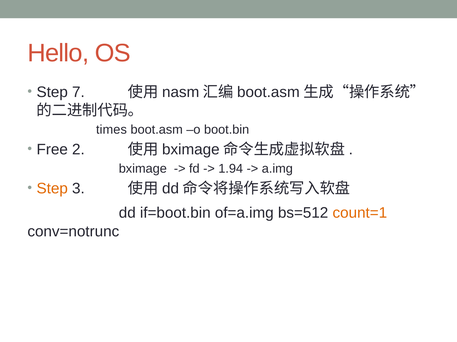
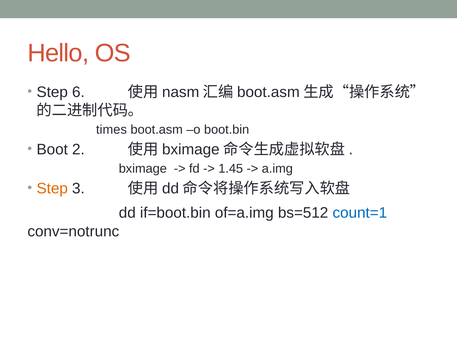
7: 7 -> 6
Free: Free -> Boot
1.94: 1.94 -> 1.45
count=1 colour: orange -> blue
